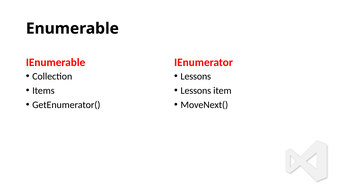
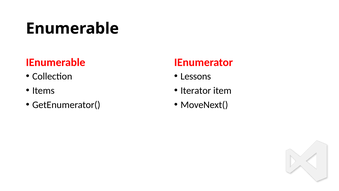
Lessons at (196, 90): Lessons -> Iterator
